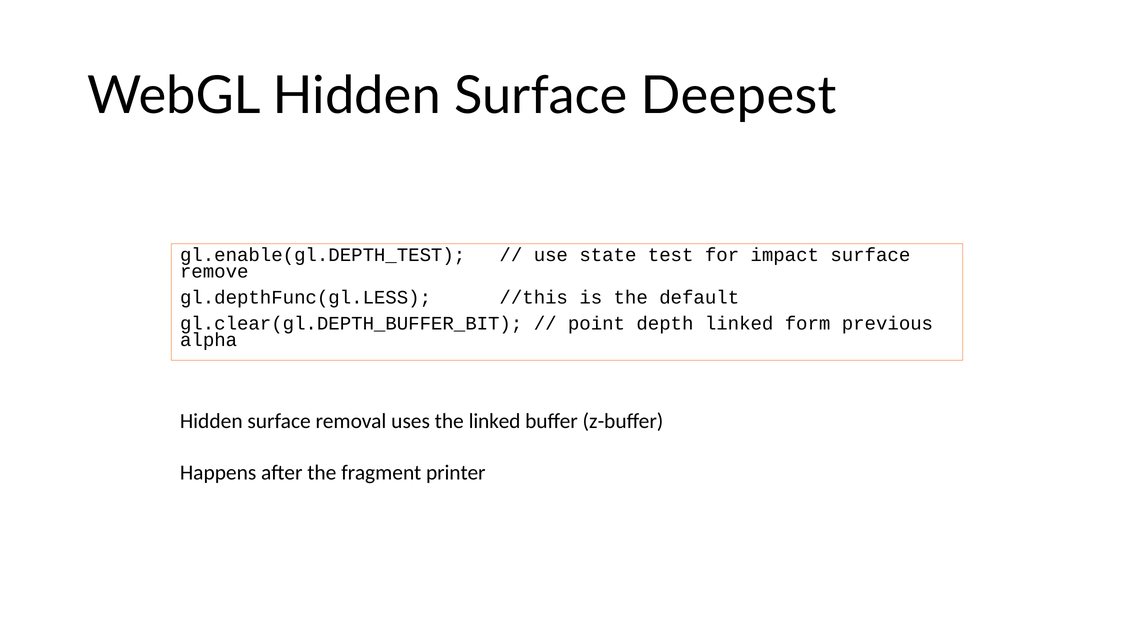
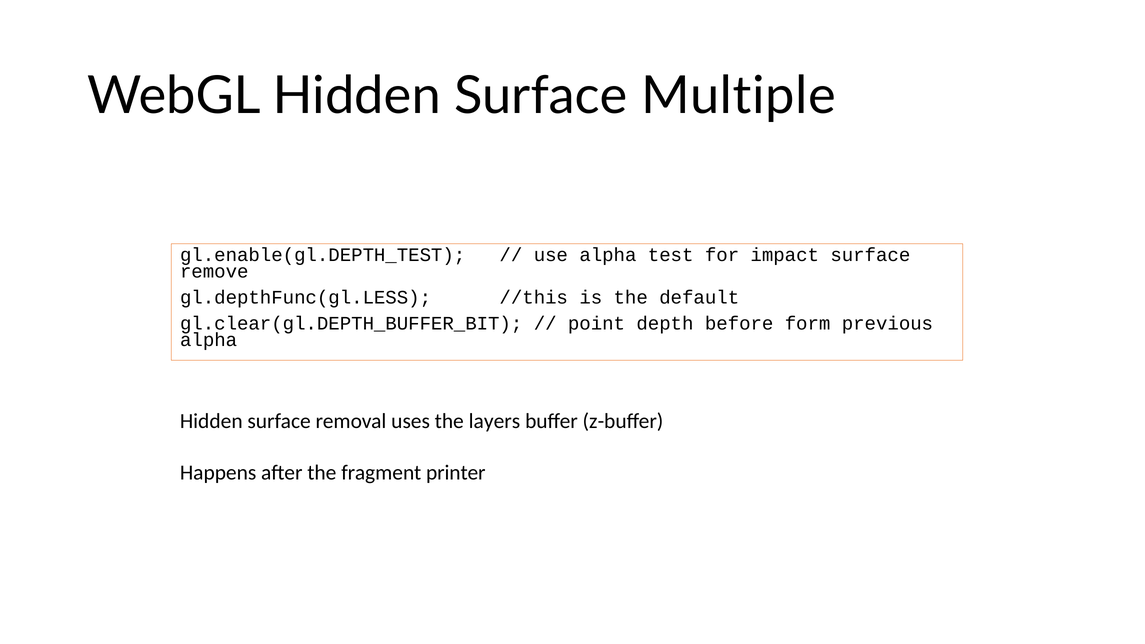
Deepest: Deepest -> Multiple
use state: state -> alpha
depth linked: linked -> before
the linked: linked -> layers
